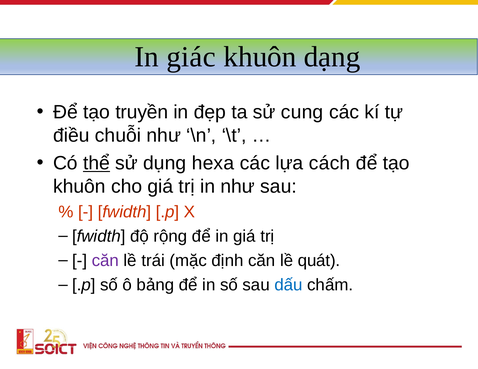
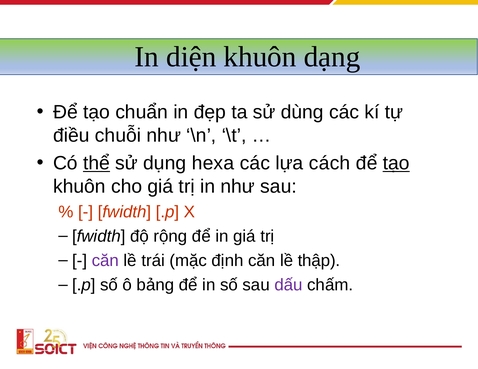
giác: giác -> diện
truyền: truyền -> chuẩn
cung: cung -> dùng
tạo at (396, 163) underline: none -> present
quát: quát -> thập
dấu colour: blue -> purple
